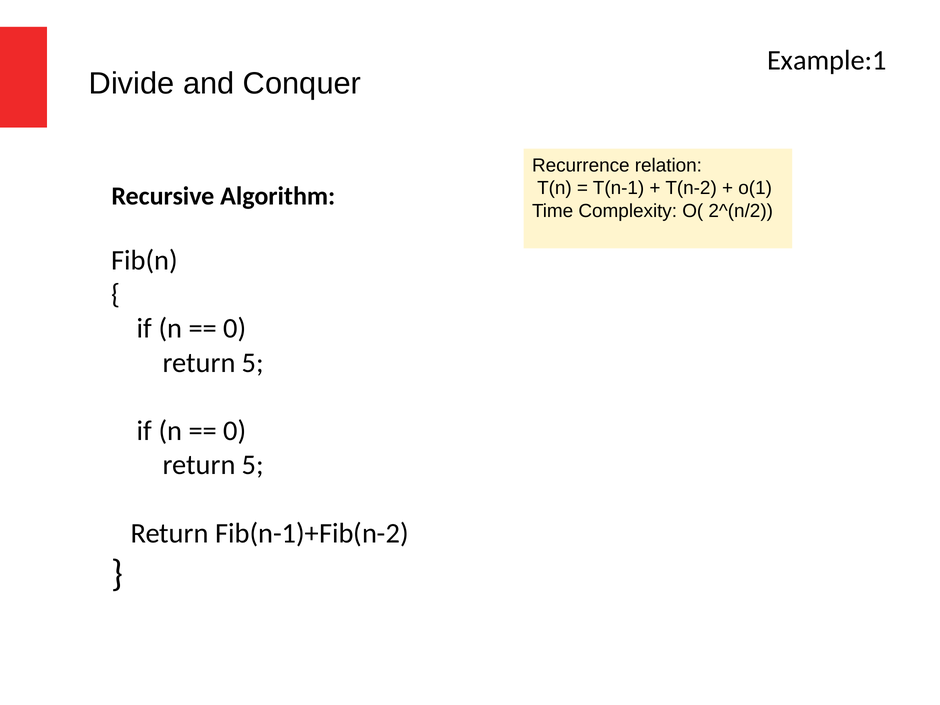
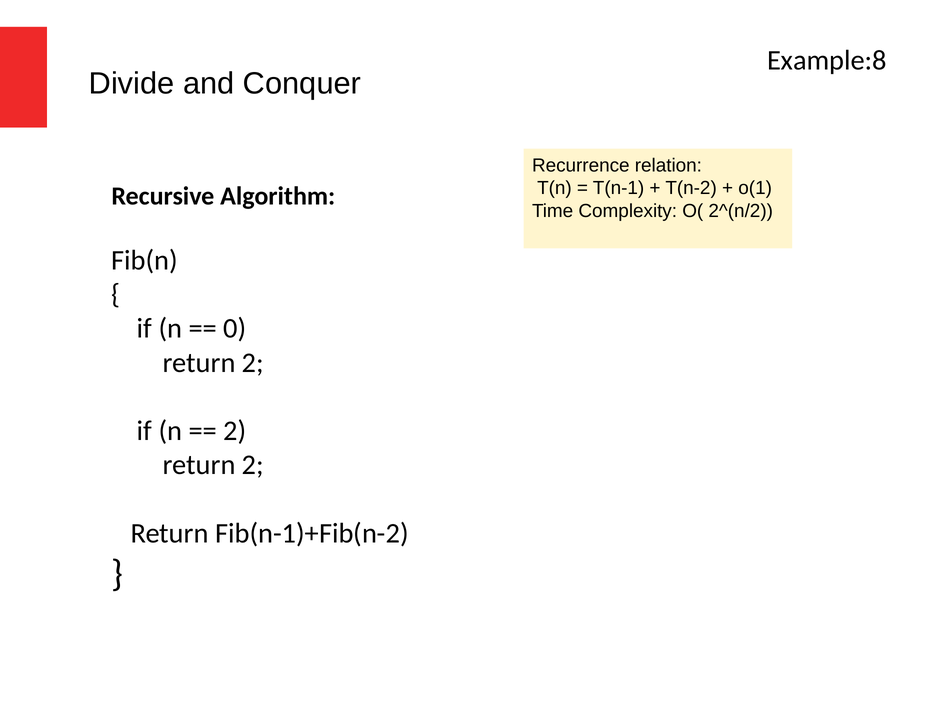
Example:1: Example:1 -> Example:8
5 at (253, 363): 5 -> 2
0 at (235, 431): 0 -> 2
5 at (253, 465): 5 -> 2
